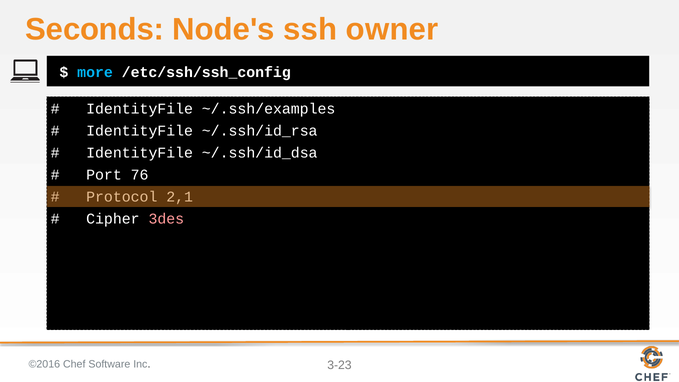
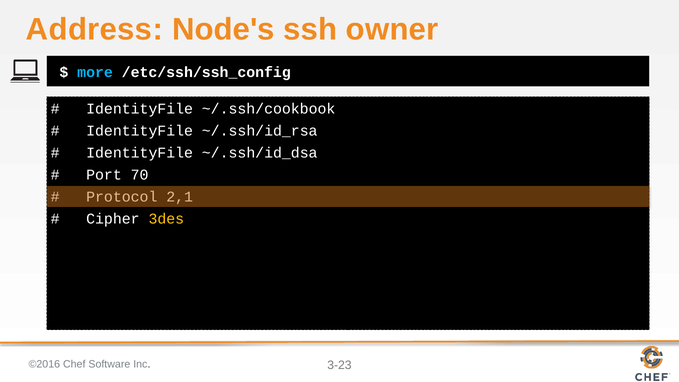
Seconds: Seconds -> Address
~/.ssh/examples: ~/.ssh/examples -> ~/.ssh/cookbook
76: 76 -> 70
3des colour: pink -> yellow
